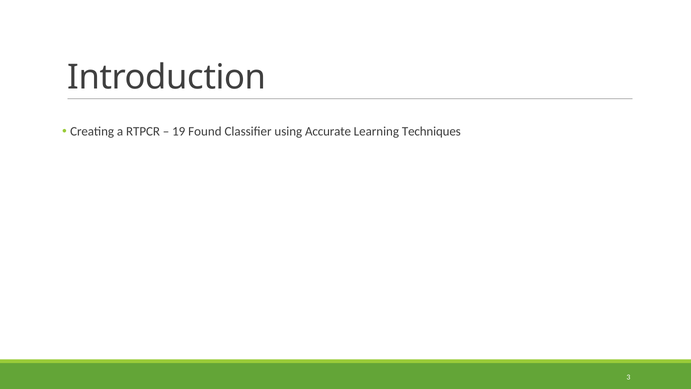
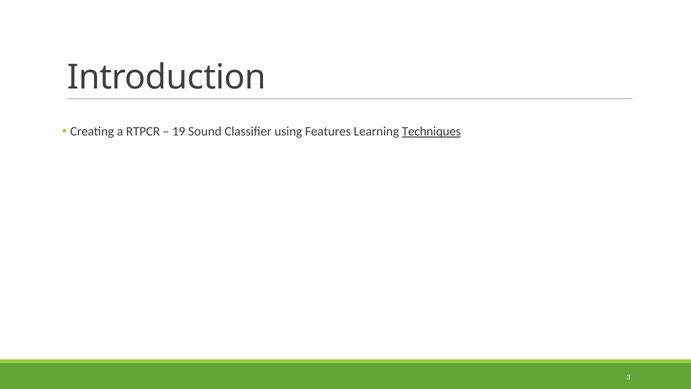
Found: Found -> Sound
Accurate: Accurate -> Features
Techniques underline: none -> present
